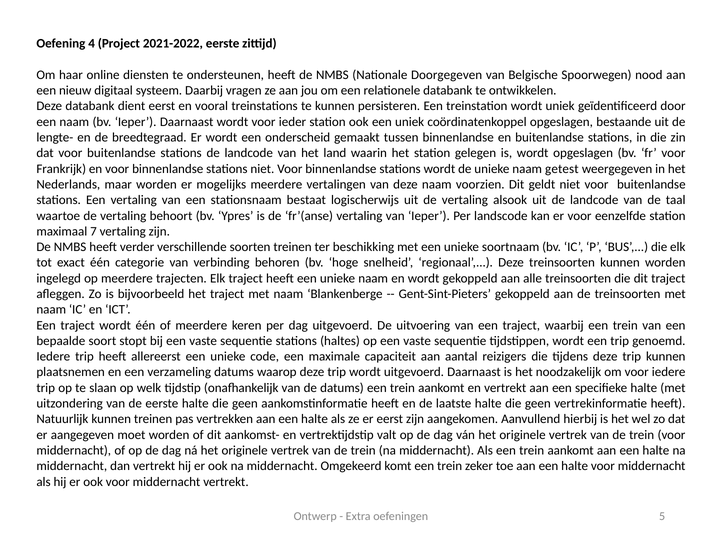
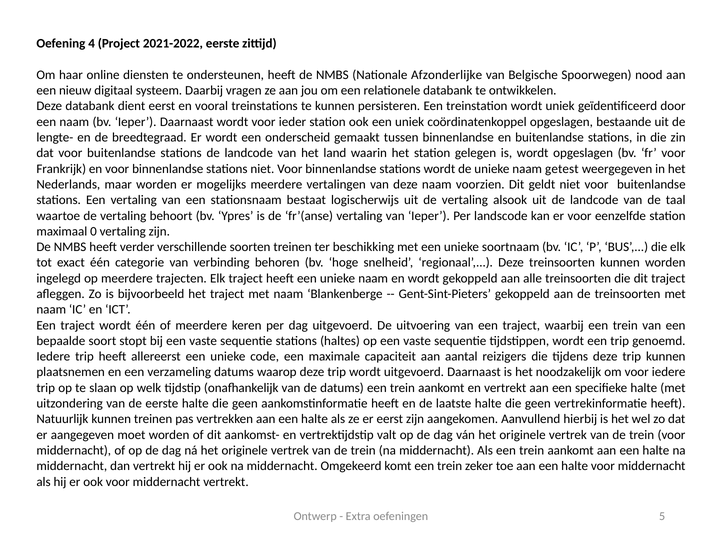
Doorgegeven: Doorgegeven -> Afzonderlijke
7: 7 -> 0
